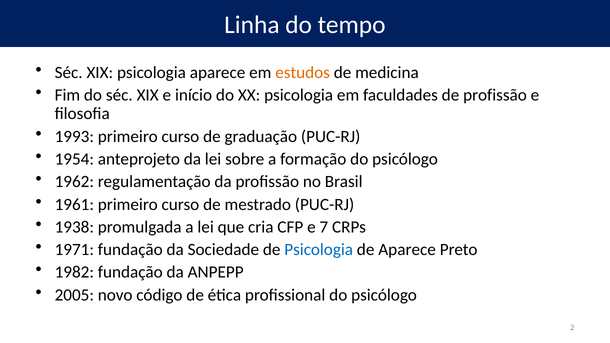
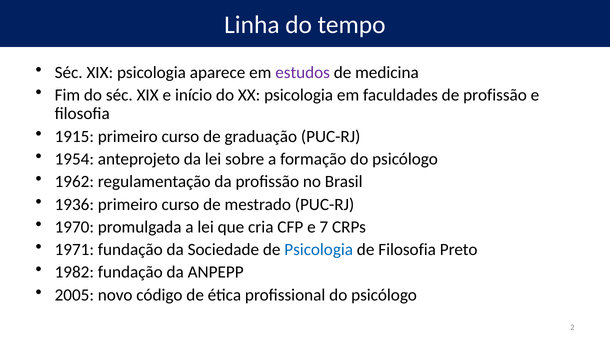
estudos colour: orange -> purple
1993: 1993 -> 1915
1961: 1961 -> 1936
1938: 1938 -> 1970
de Aparece: Aparece -> Filosofia
